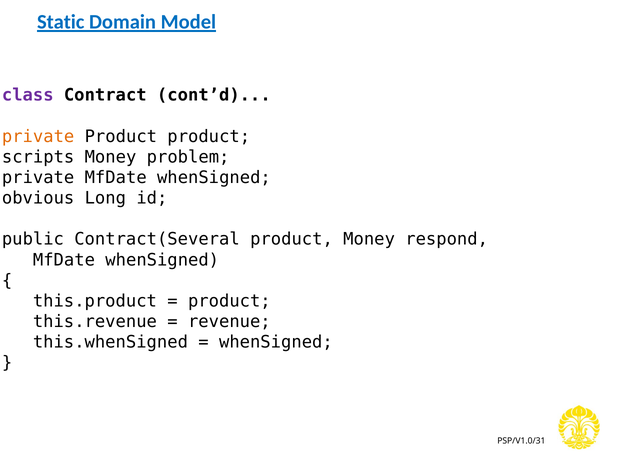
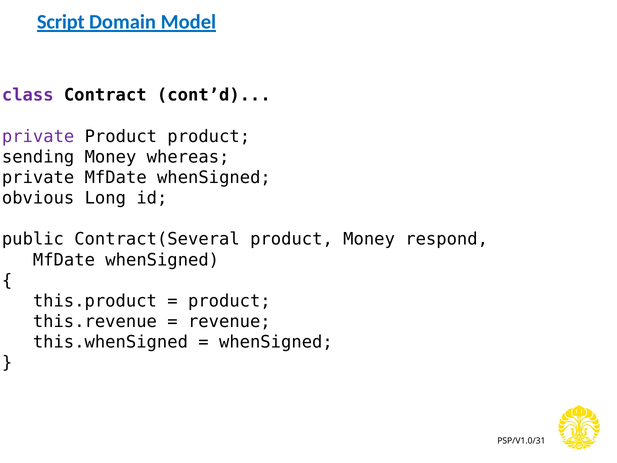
Static: Static -> Script
private at (38, 136) colour: orange -> purple
scripts: scripts -> sending
problem: problem -> whereas
